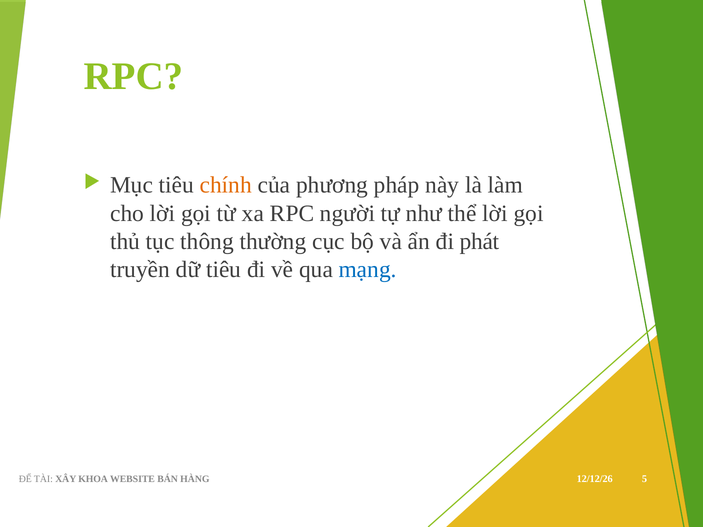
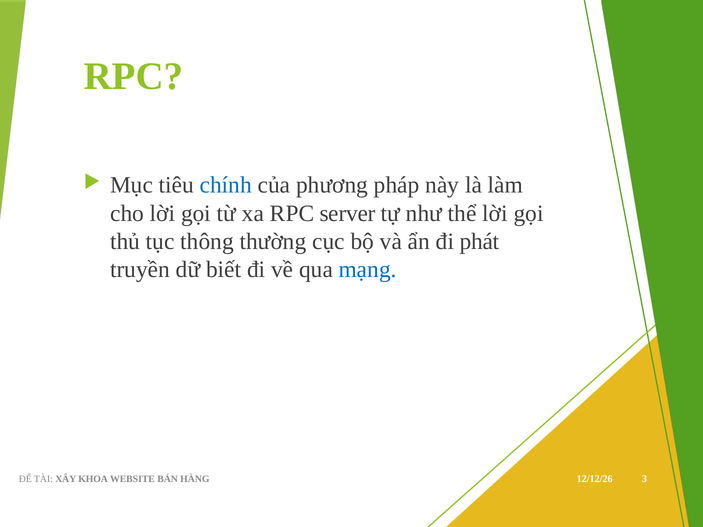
chính colour: orange -> blue
người: người -> server
dữ tiêu: tiêu -> biết
5: 5 -> 3
